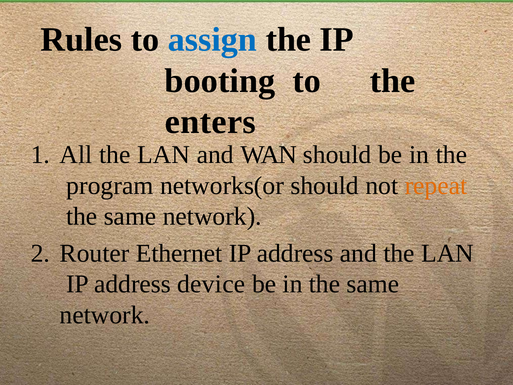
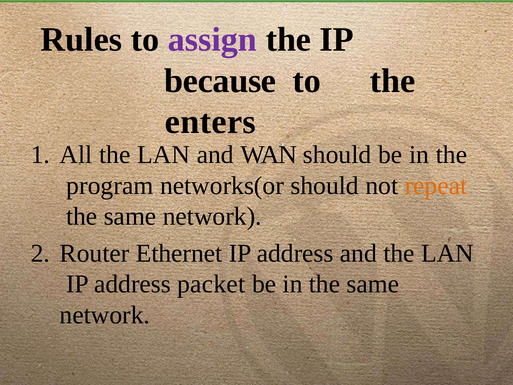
assign colour: blue -> purple
booting: booting -> because
device: device -> packet
